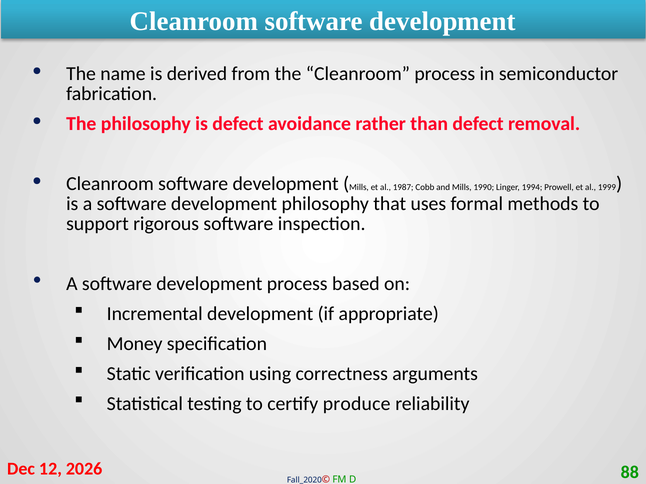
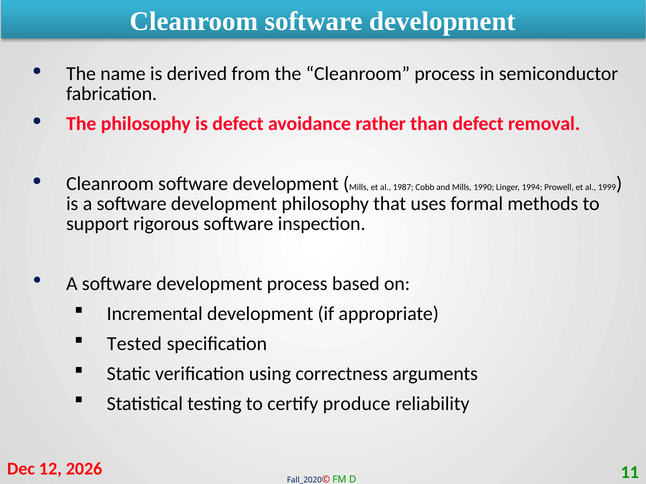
Money: Money -> Tested
88: 88 -> 11
